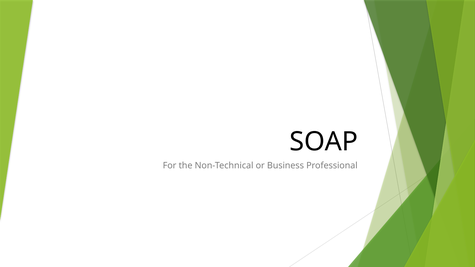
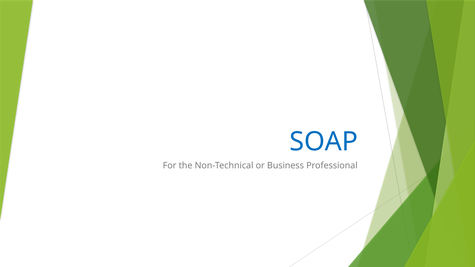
SOAP colour: black -> blue
